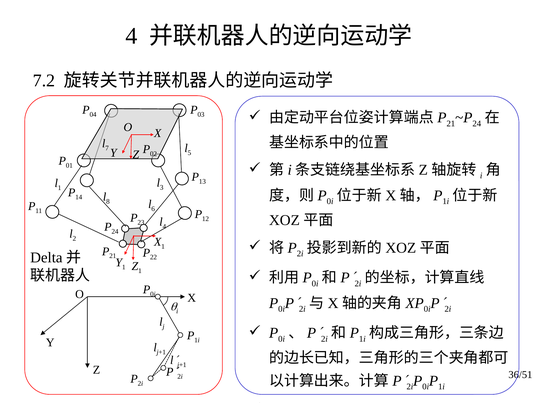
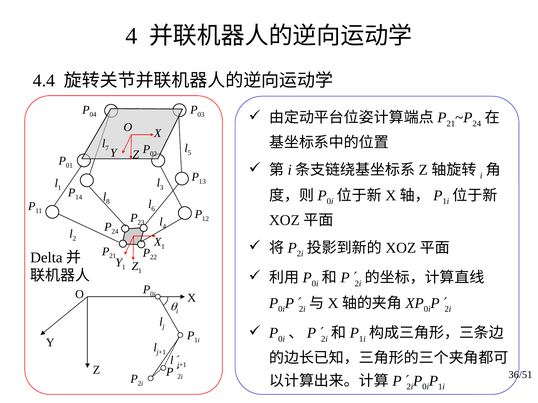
7.2: 7.2 -> 4.4
